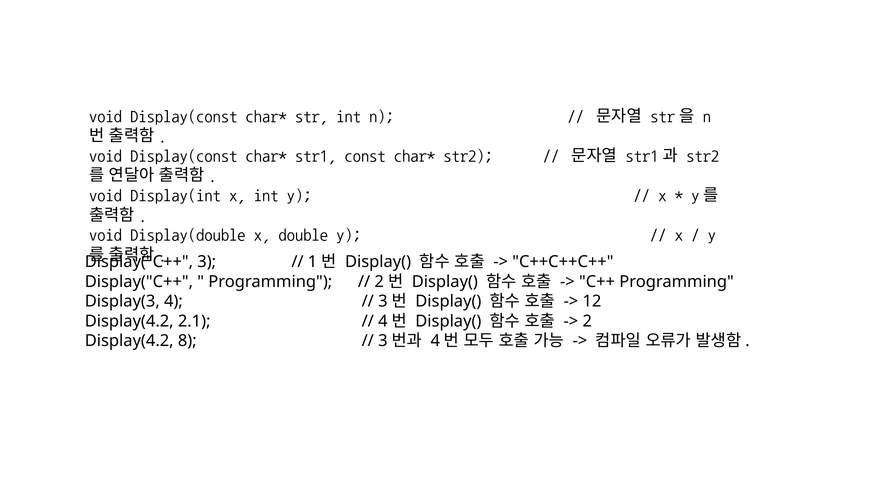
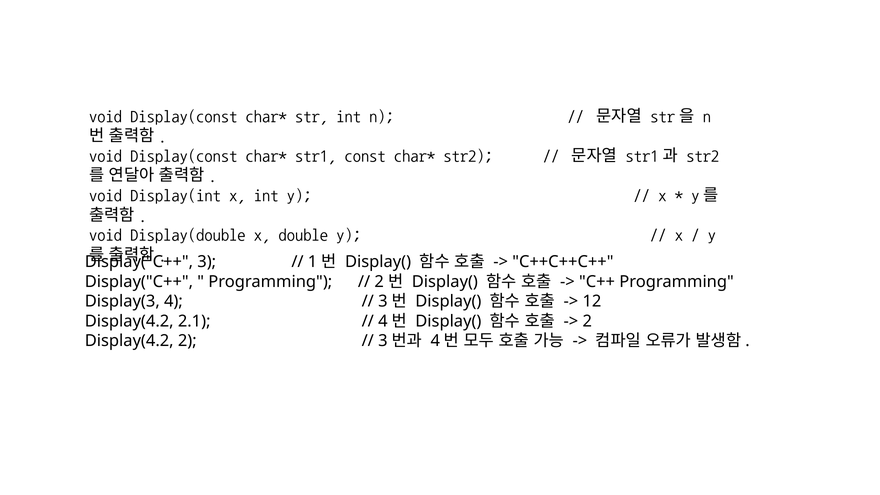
Display(4.2 8: 8 -> 2
